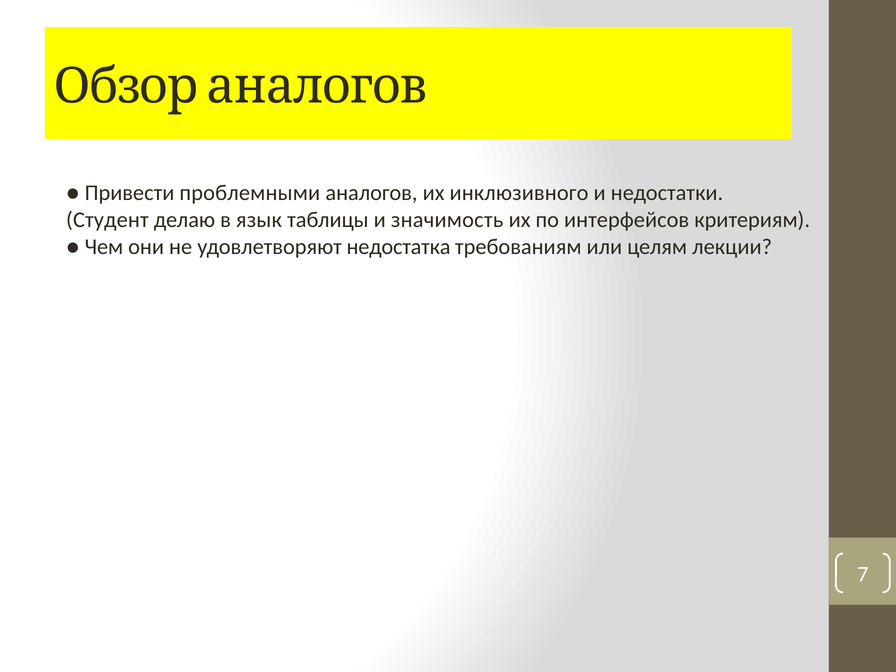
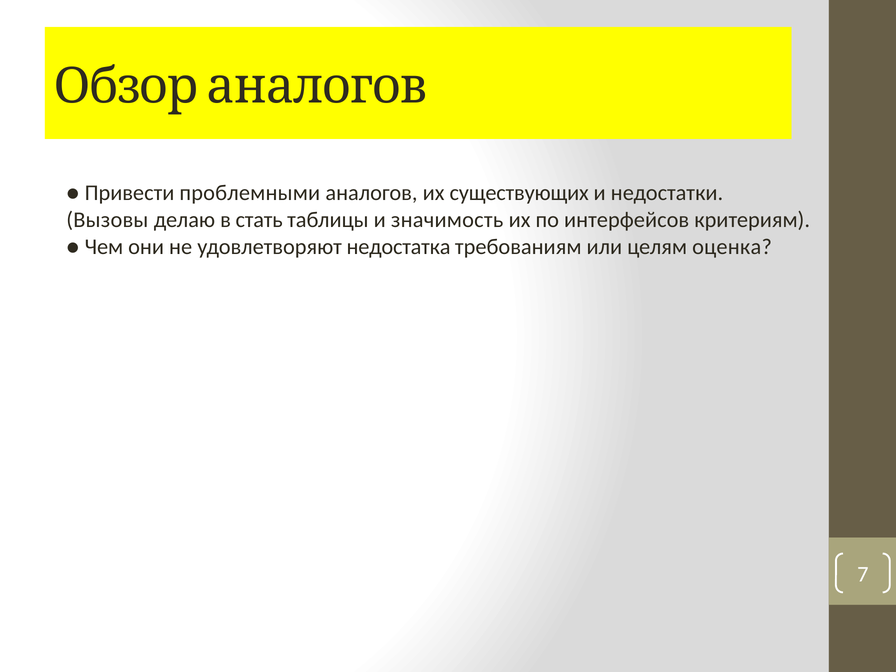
инклюзивного: инклюзивного -> существующих
Студент: Студент -> Вызовы
язык: язык -> стать
лекции: лекции -> оценка
